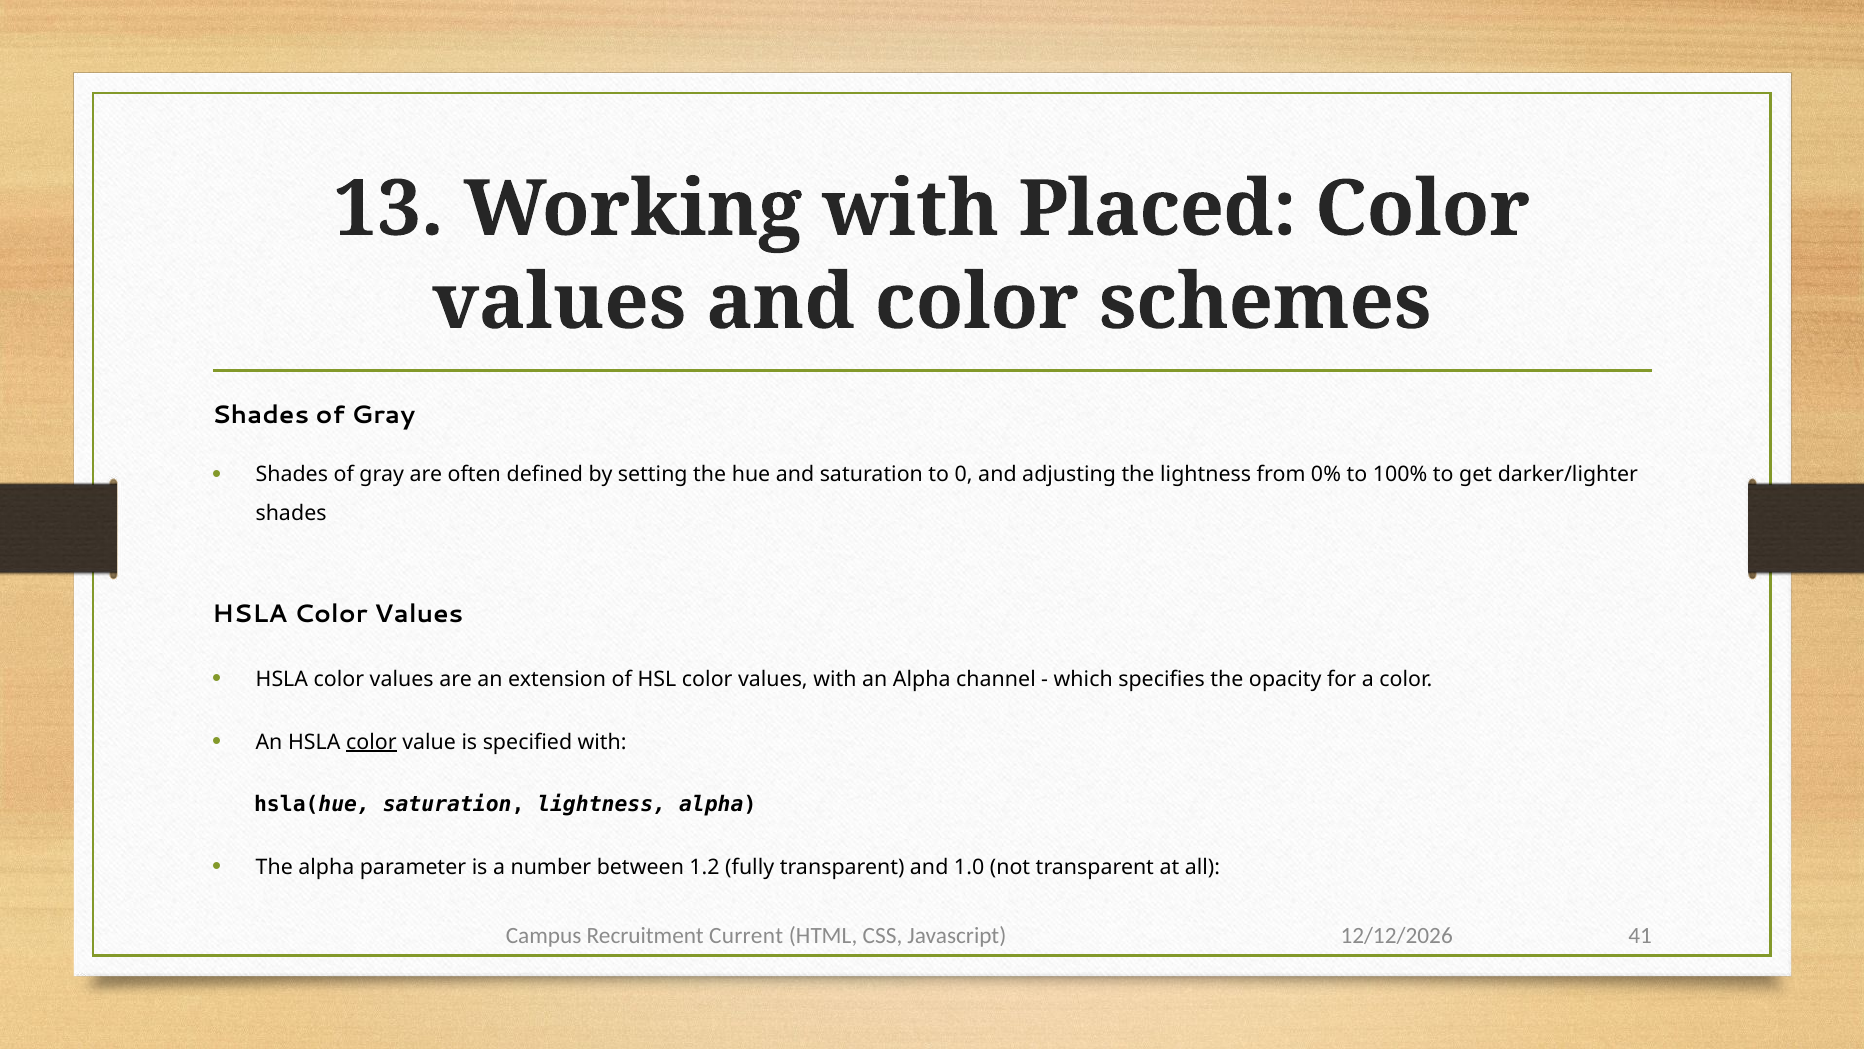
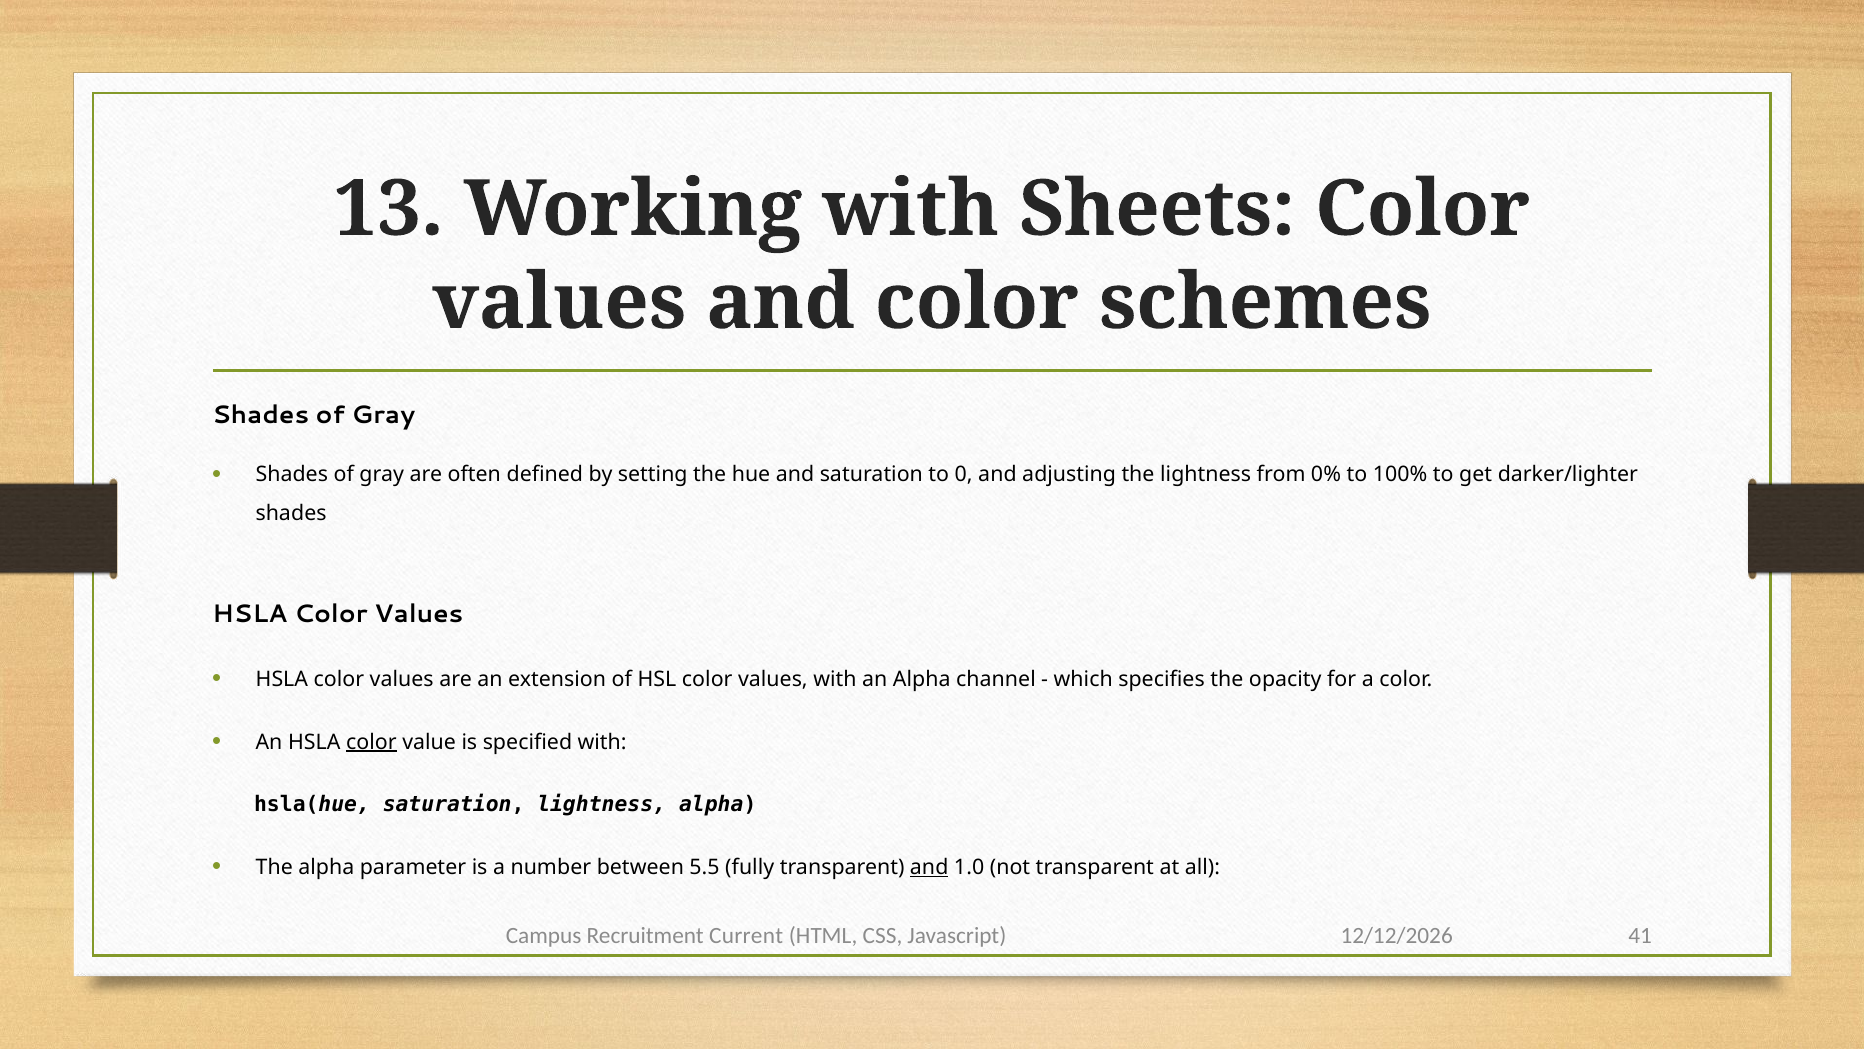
Placed: Placed -> Sheets
1.2: 1.2 -> 5.5
and at (929, 867) underline: none -> present
